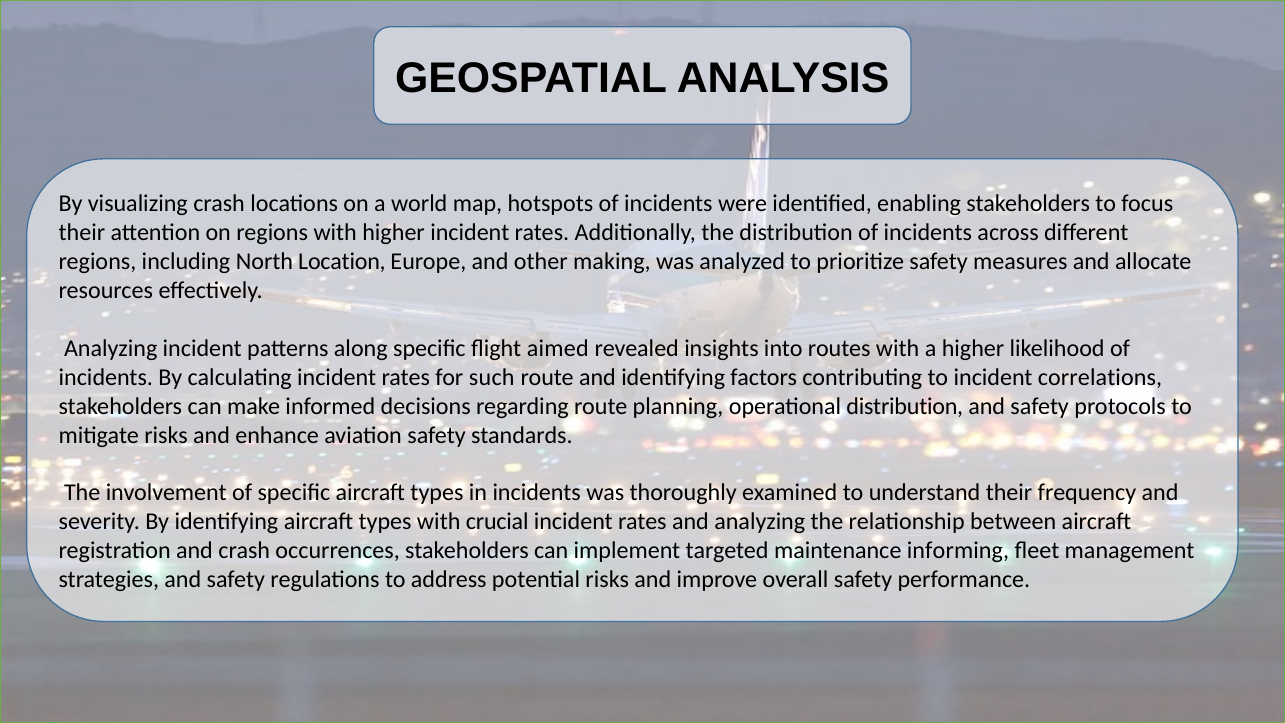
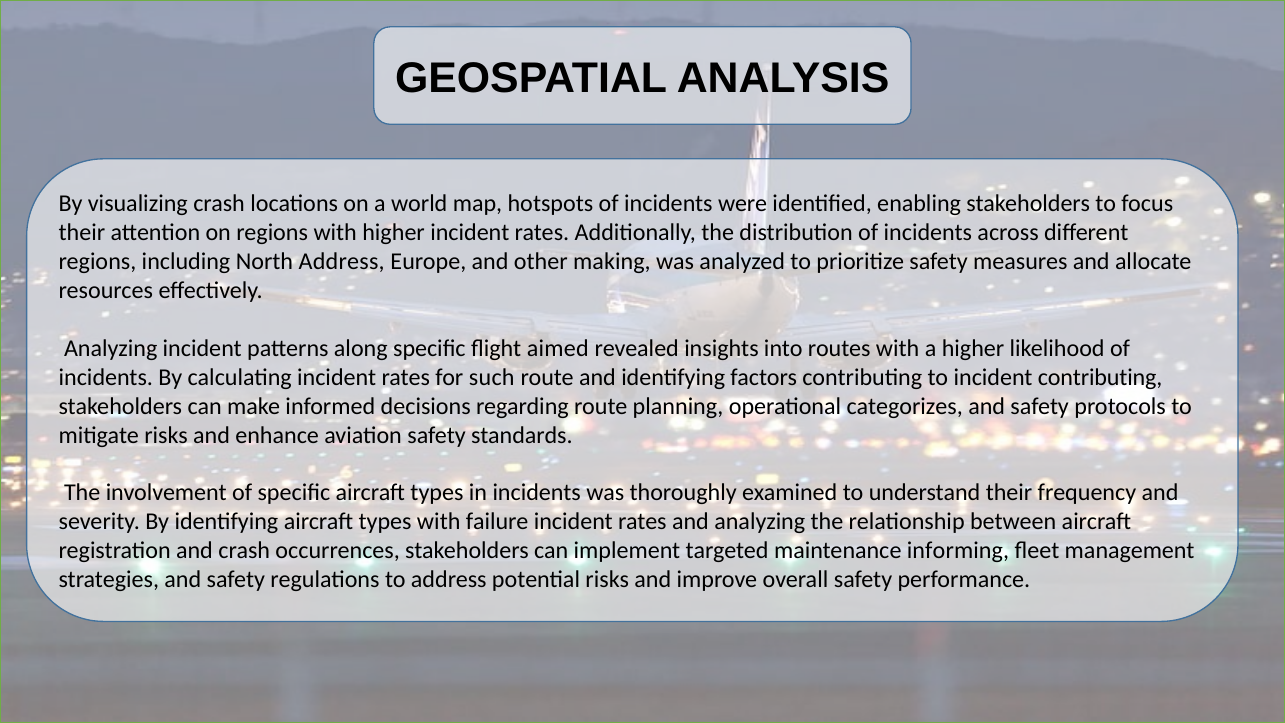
North Location: Location -> Address
incident correlations: correlations -> contributing
operational distribution: distribution -> categorizes
crucial: crucial -> failure
